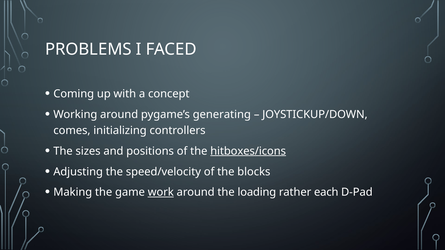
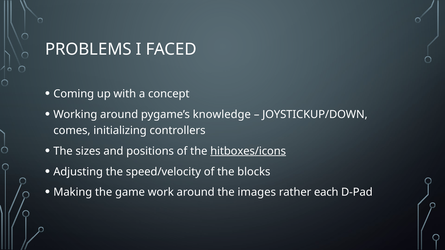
generating: generating -> knowledge
work underline: present -> none
loading: loading -> images
